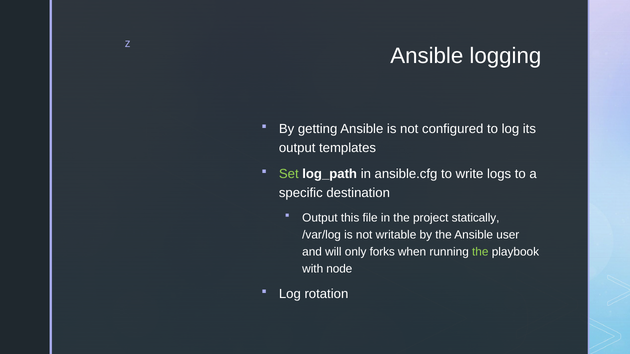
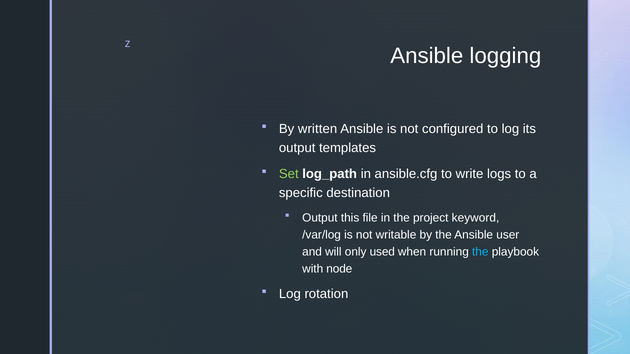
getting: getting -> written
statically: statically -> keyword
forks: forks -> used
the at (480, 252) colour: light green -> light blue
